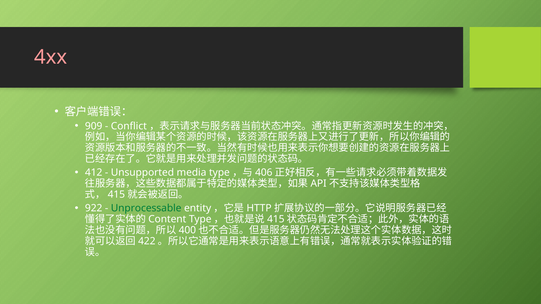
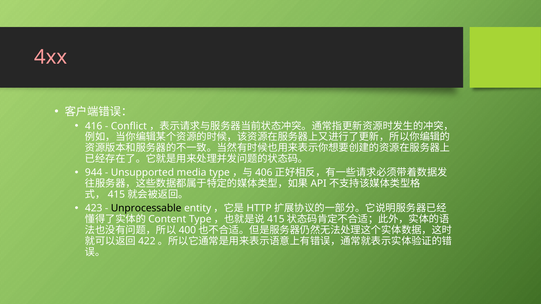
909: 909 -> 416
412: 412 -> 944
922: 922 -> 423
Unprocessable colour: green -> black
